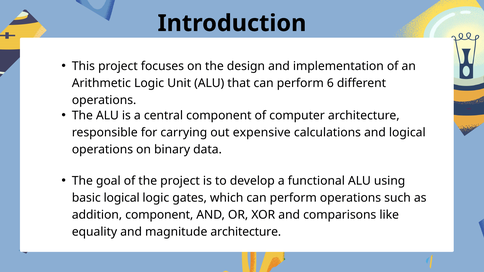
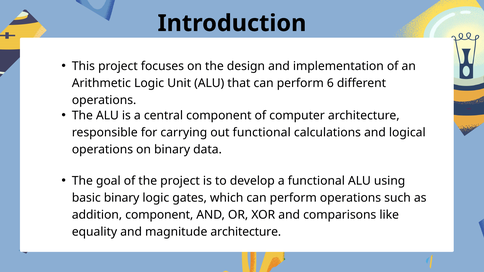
out expensive: expensive -> functional
basic logical: logical -> binary
